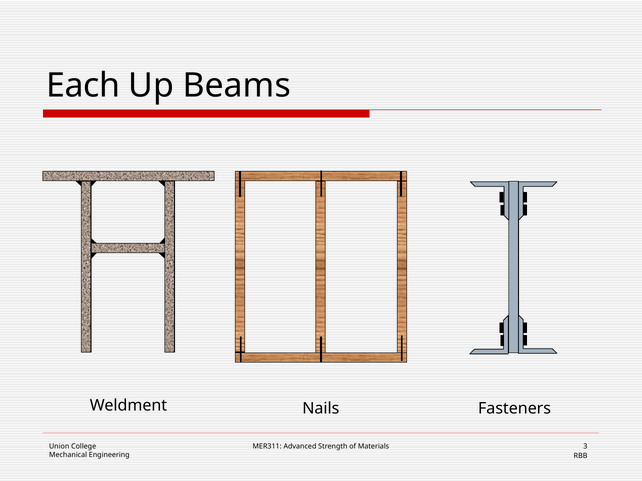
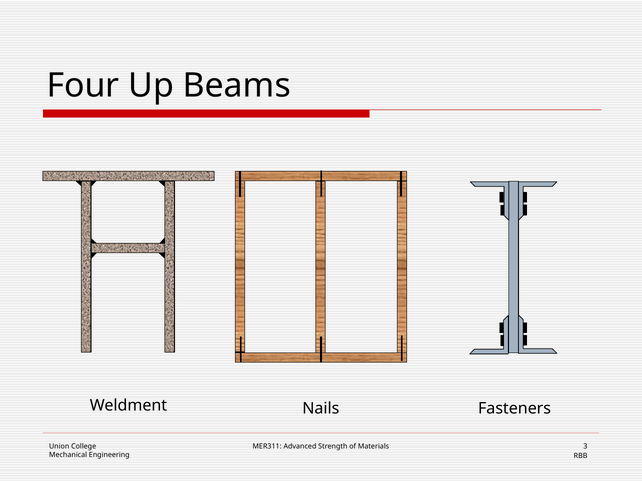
Each: Each -> Four
